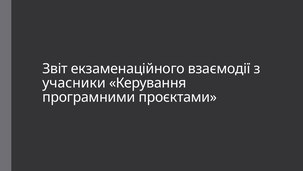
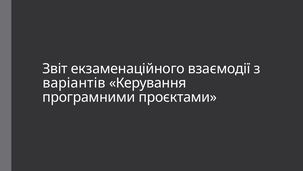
учасники: учасники -> варіантів
